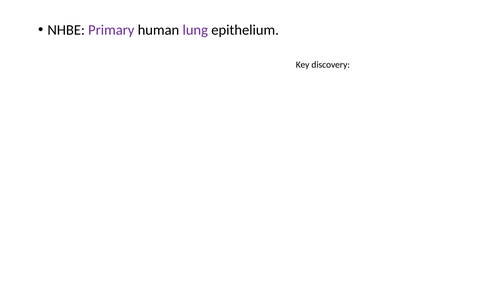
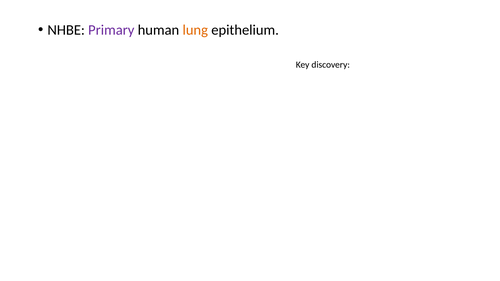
lung colour: purple -> orange
